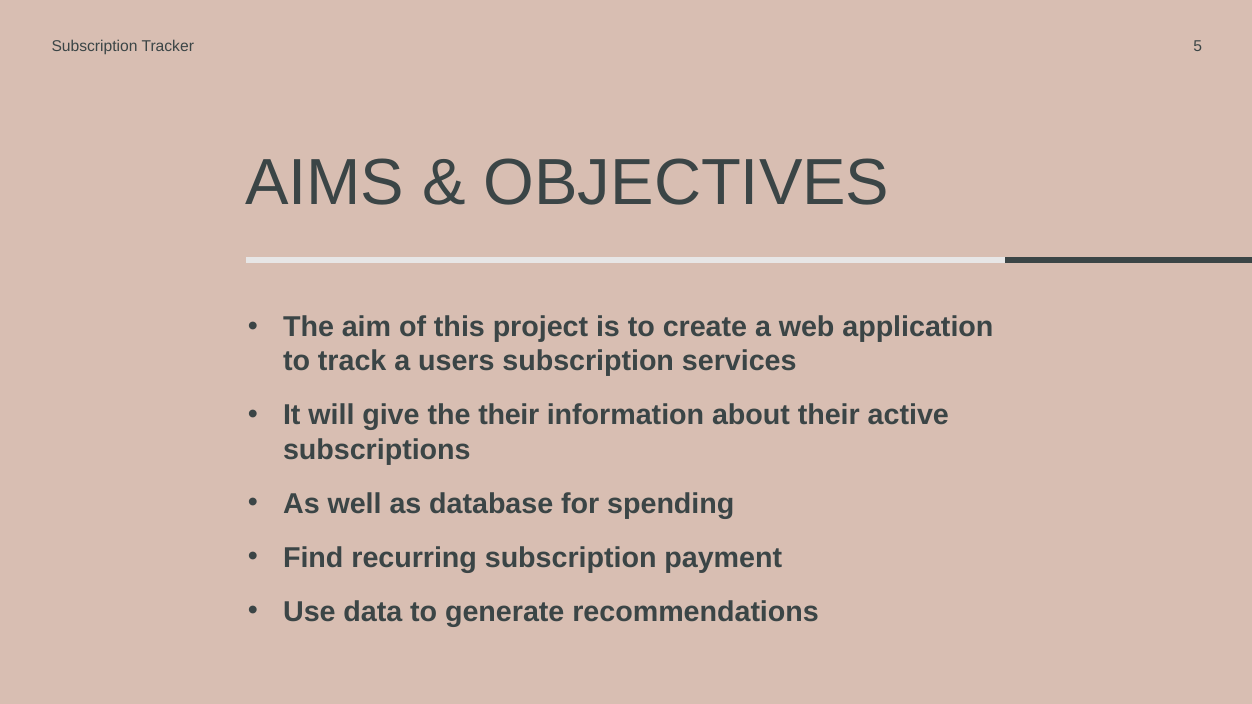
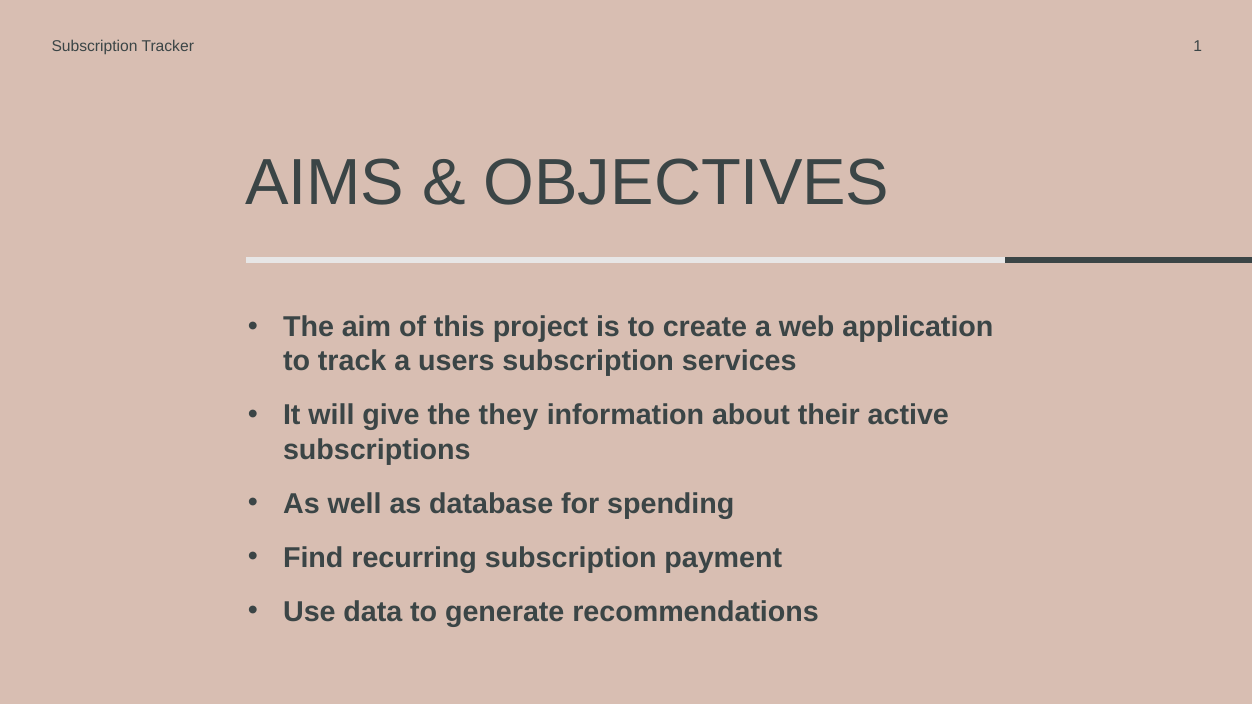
5: 5 -> 1
the their: their -> they
